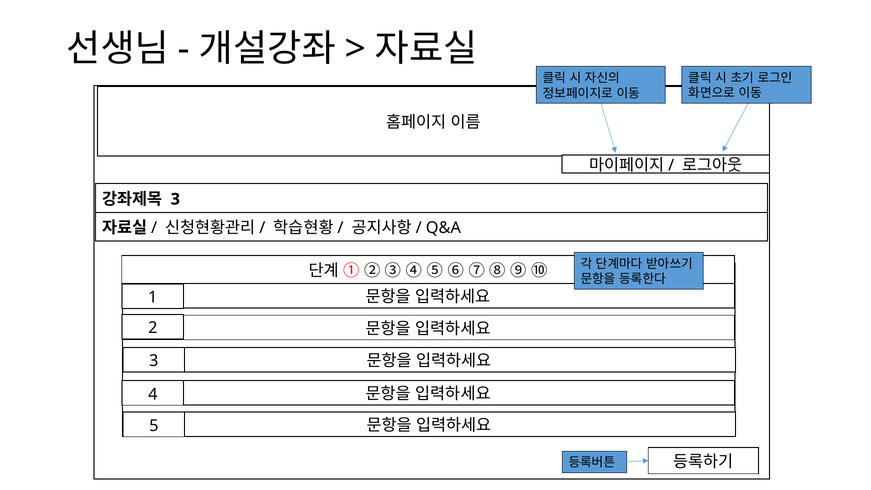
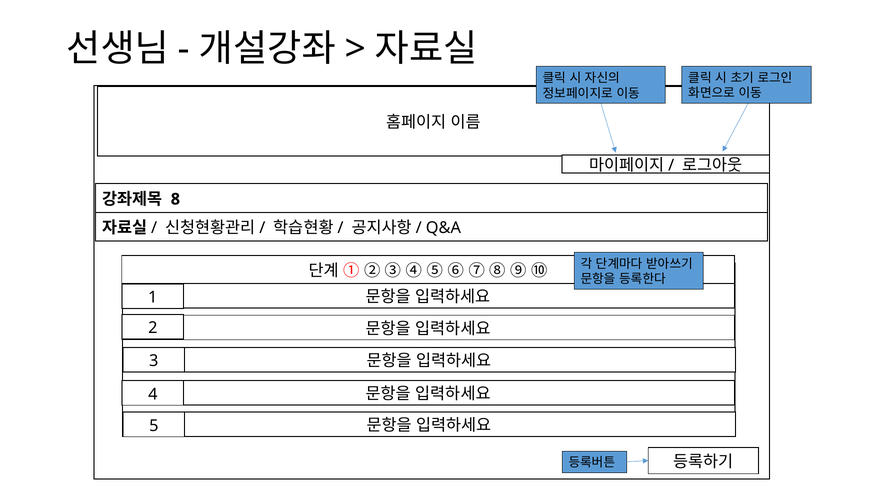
3 at (175, 199): 3 -> 8
